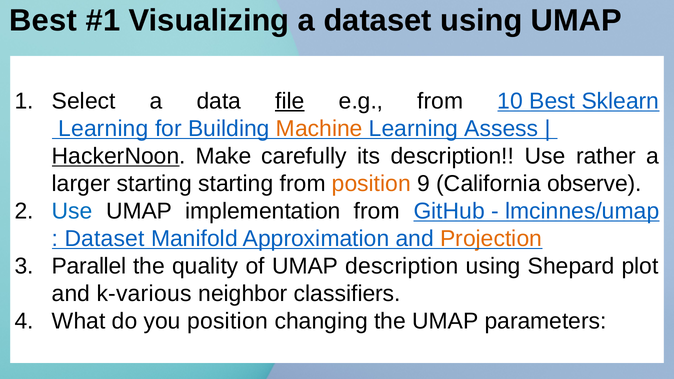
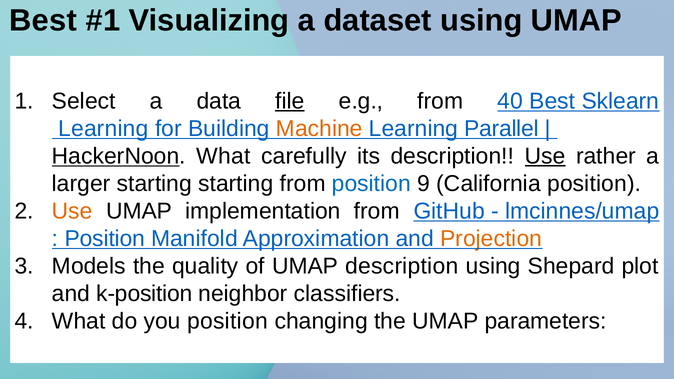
10: 10 -> 40
Assess: Assess -> Parallel
HackerNoon Make: Make -> What
Use at (545, 156) underline: none -> present
position at (371, 184) colour: orange -> blue
California observe: observe -> position
Use at (72, 211) colour: blue -> orange
Dataset at (105, 239): Dataset -> Position
Parallel: Parallel -> Models
k-various: k-various -> k-position
